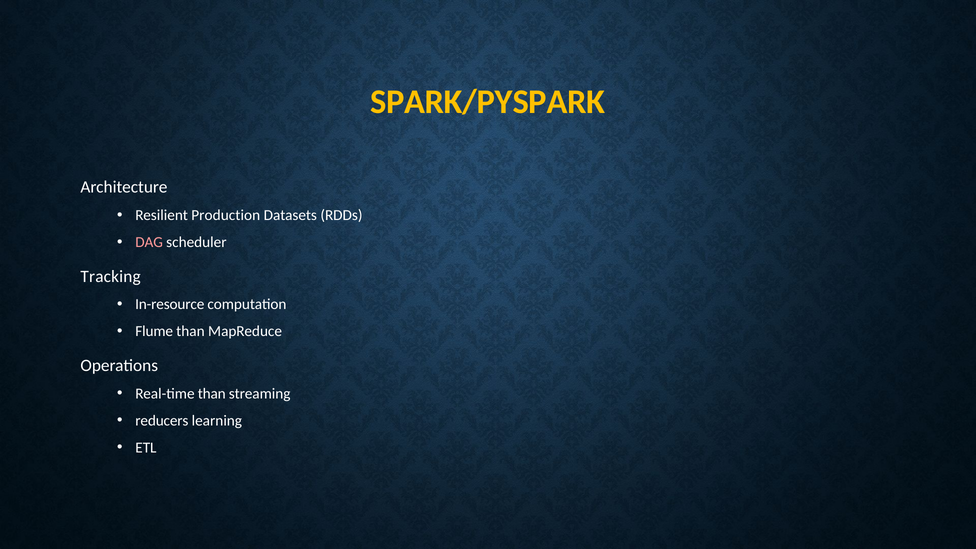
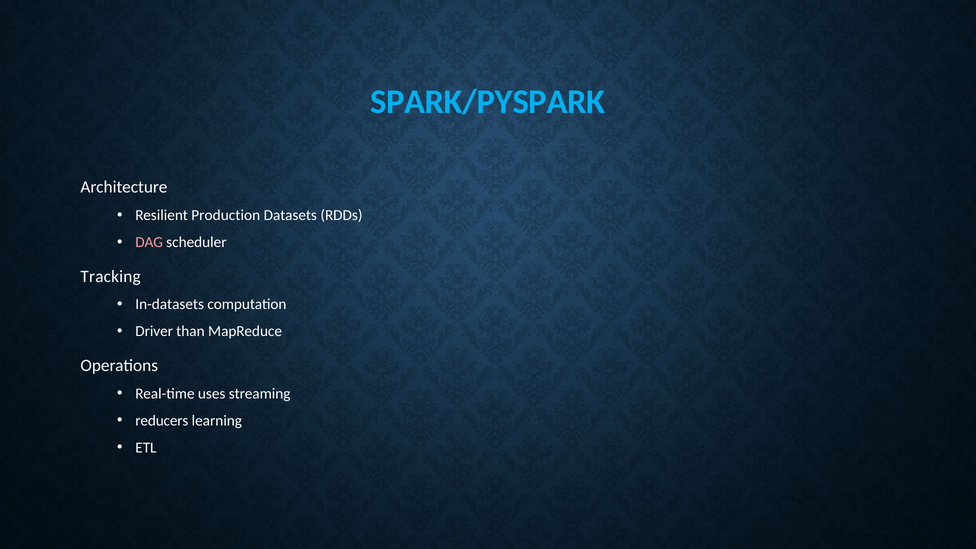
SPARK/PYSPARK colour: yellow -> light blue
In-resource: In-resource -> In-datasets
Flume: Flume -> Driver
Real-time than: than -> uses
